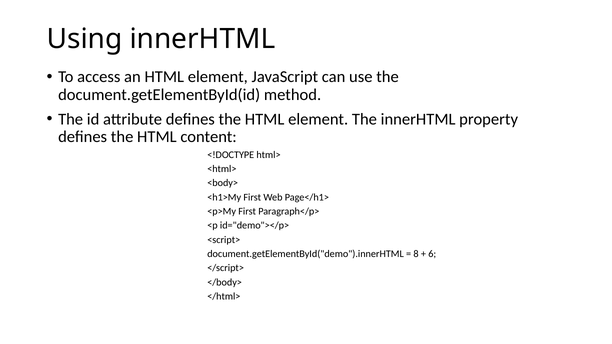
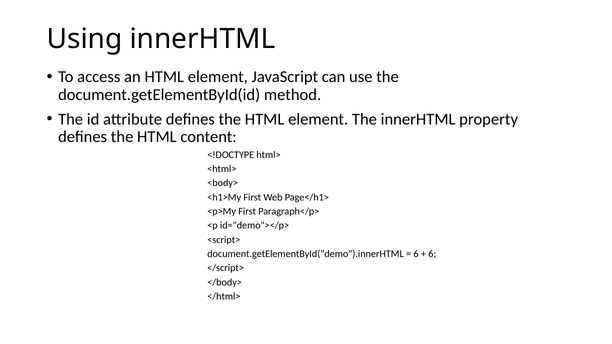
8 at (416, 254): 8 -> 6
